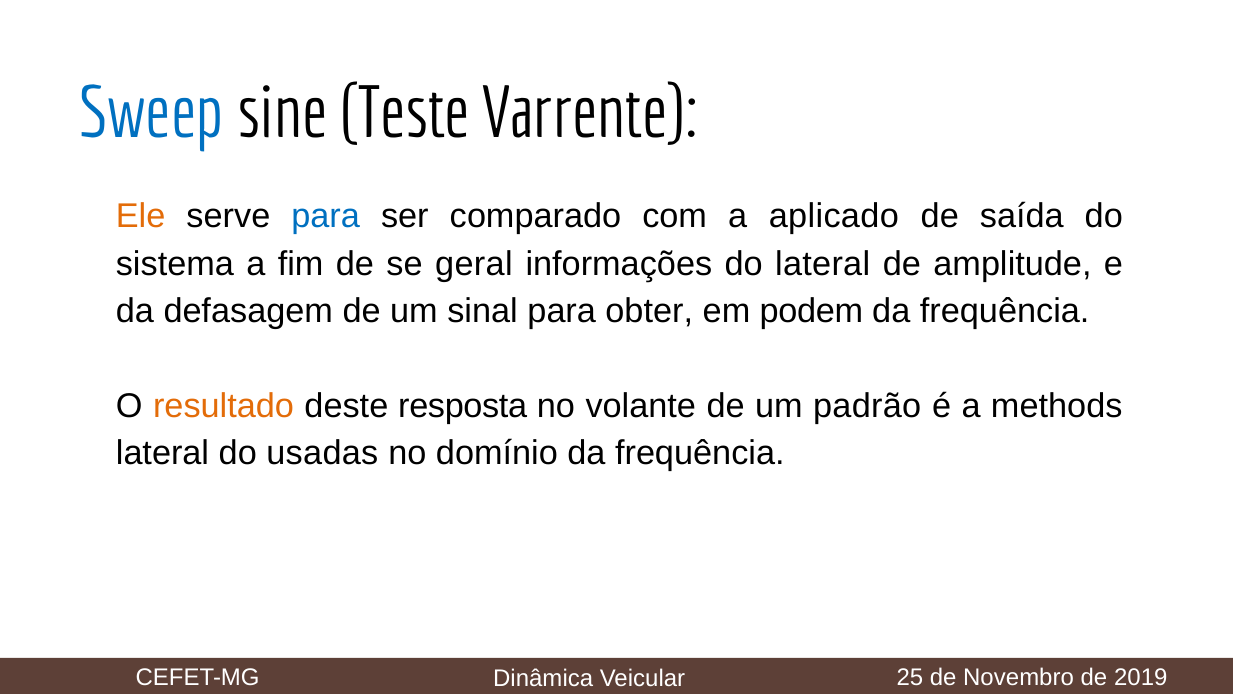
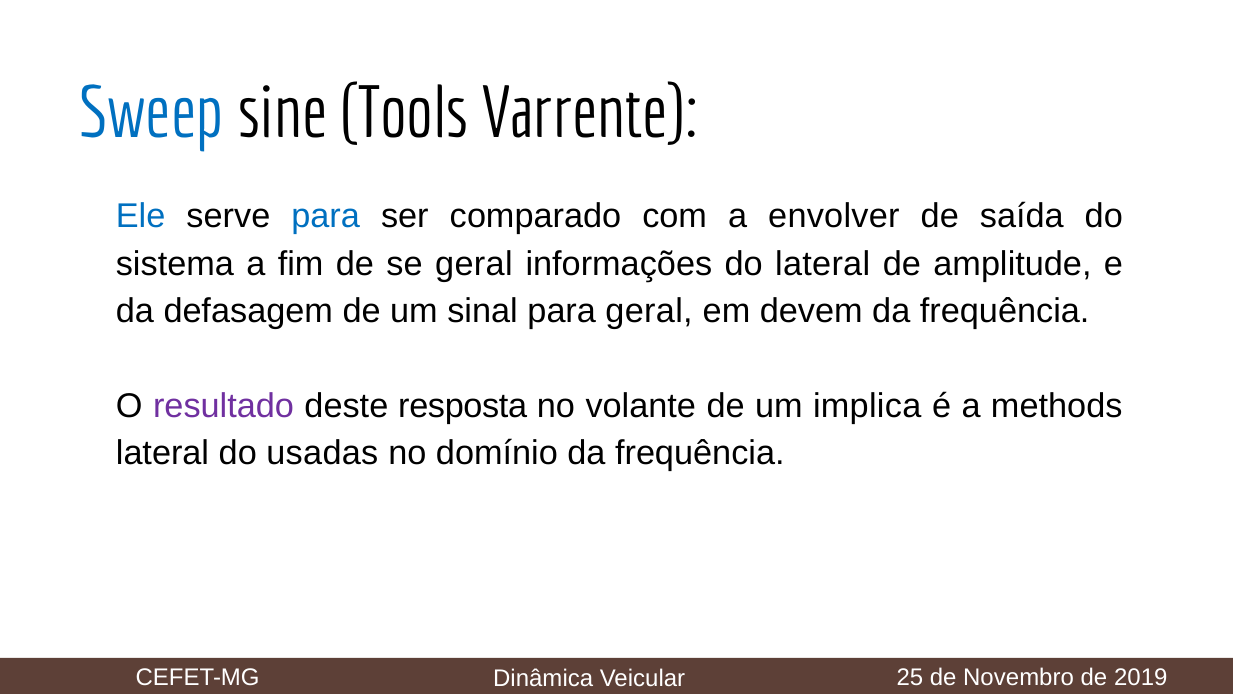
Teste: Teste -> Tools
Ele colour: orange -> blue
aplicado: aplicado -> envolver
para obter: obter -> geral
podem: podem -> devem
resultado colour: orange -> purple
padrão: padrão -> implica
